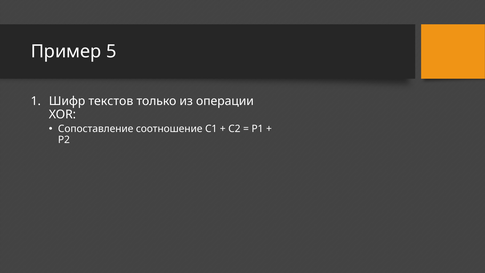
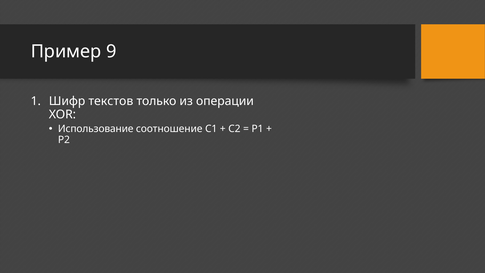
5: 5 -> 9
Сопоставление: Сопоставление -> Использование
